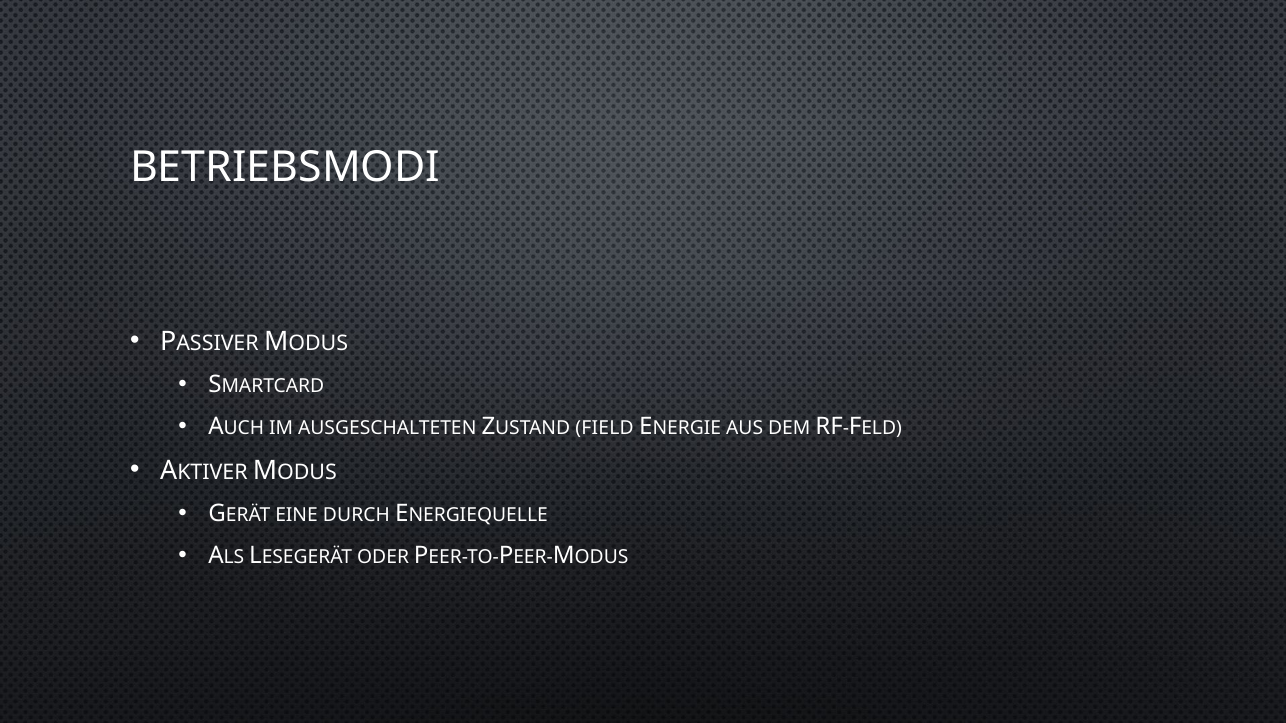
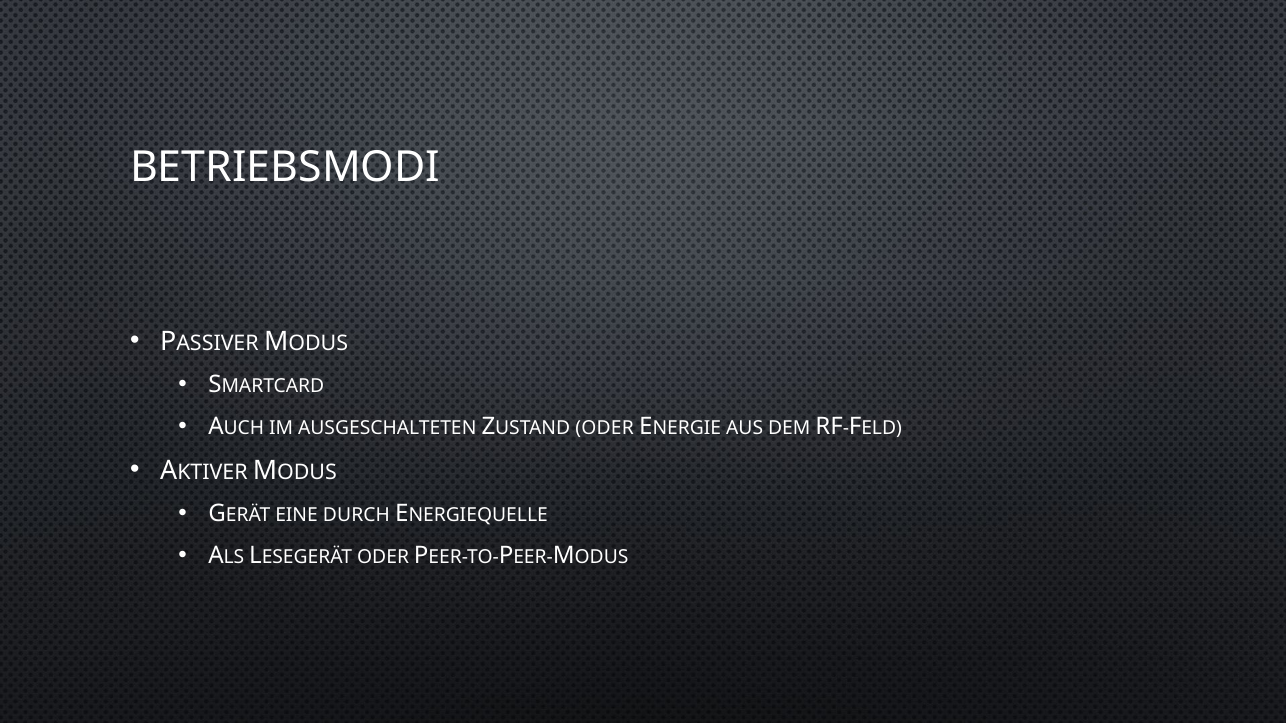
FIELD at (605, 428): FIELD -> ODER
